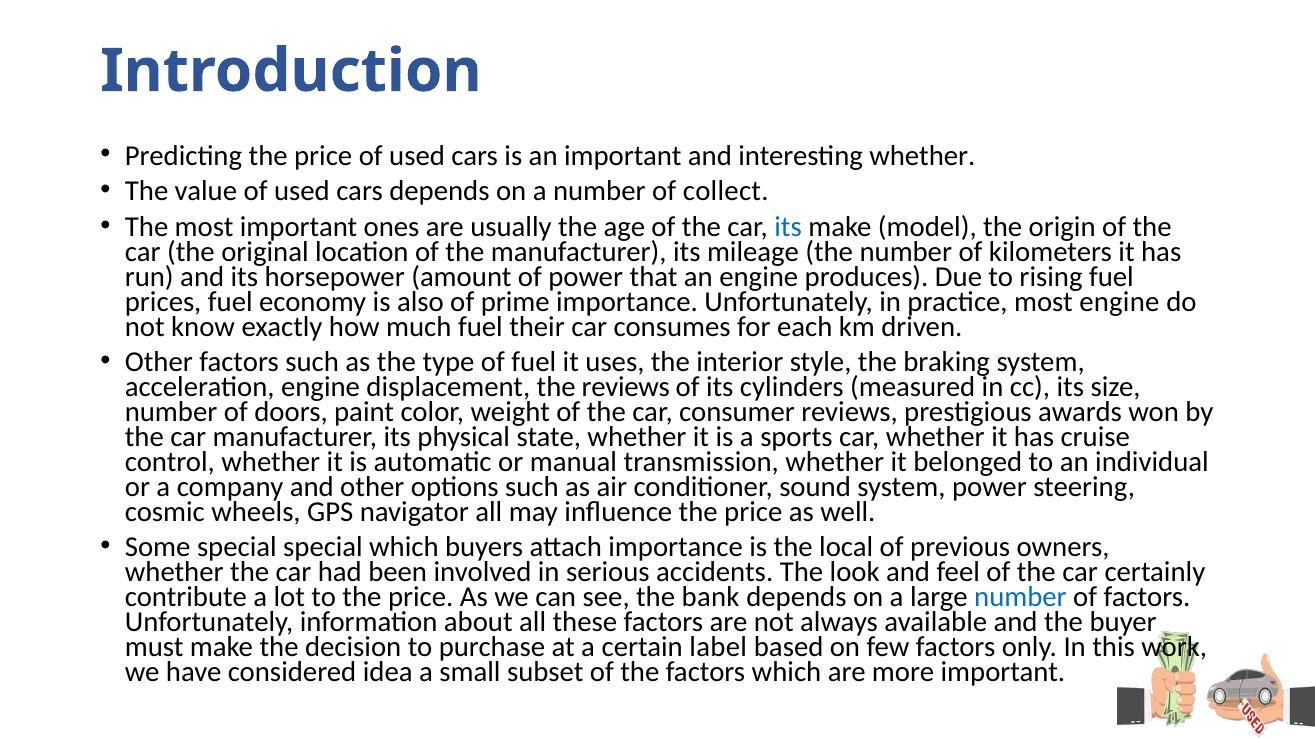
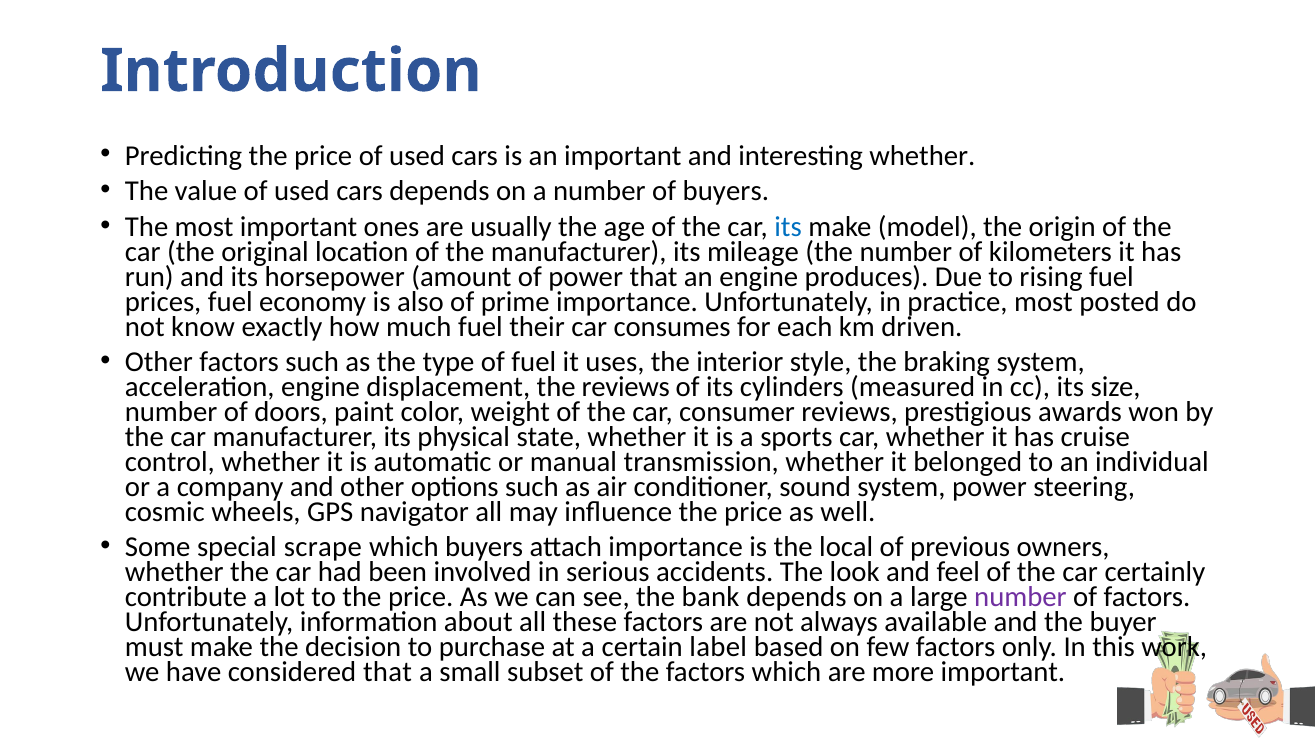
of collect: collect -> buyers
most engine: engine -> posted
special special: special -> scrape
number at (1020, 597) colour: blue -> purple
considered idea: idea -> that
